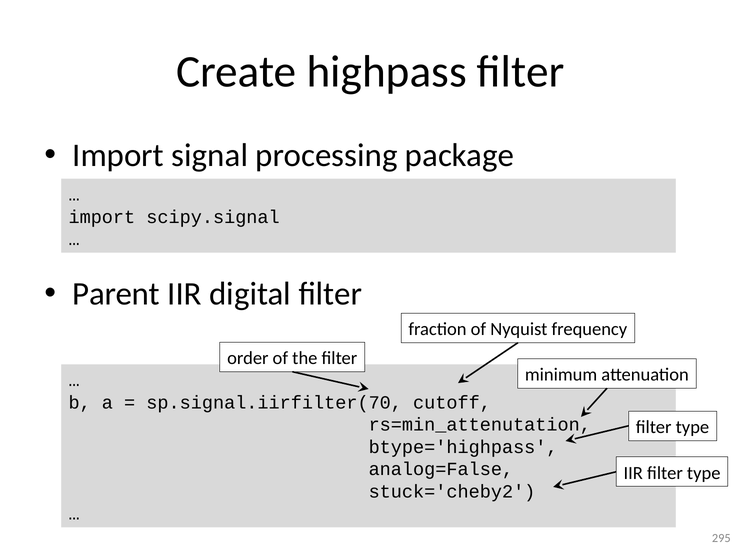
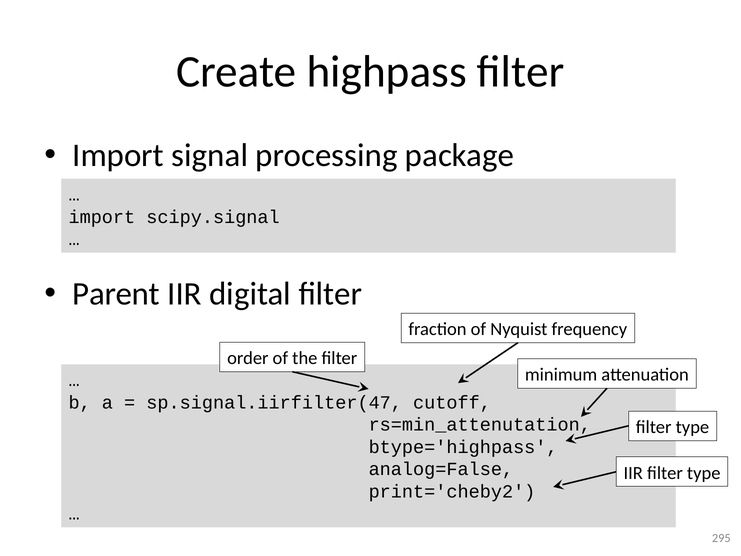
sp.signal.iirfilter(70: sp.signal.iirfilter(70 -> sp.signal.iirfilter(47
stuck='cheby2: stuck='cheby2 -> print='cheby2
